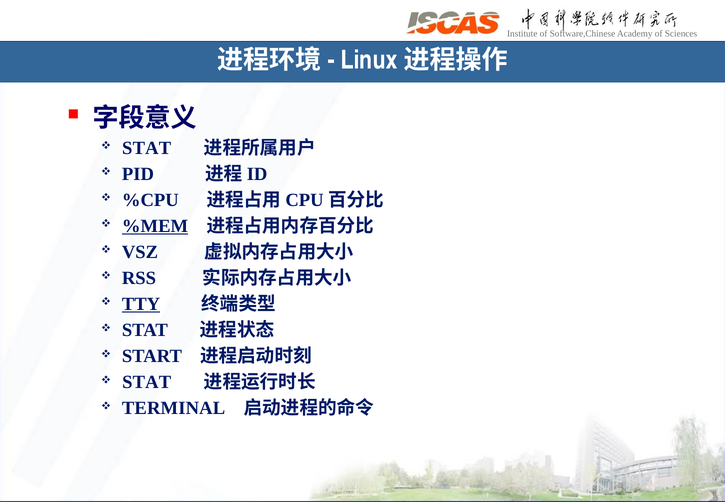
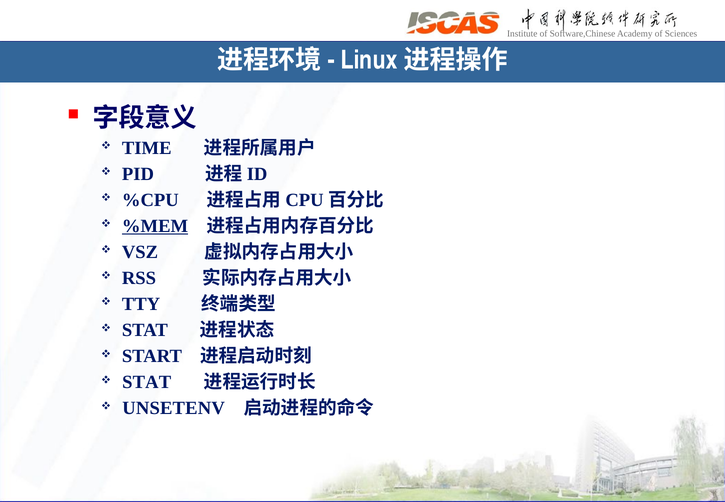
STAT at (147, 148): STAT -> TIME
TTY underline: present -> none
TERMINAL: TERMINAL -> UNSETENV
